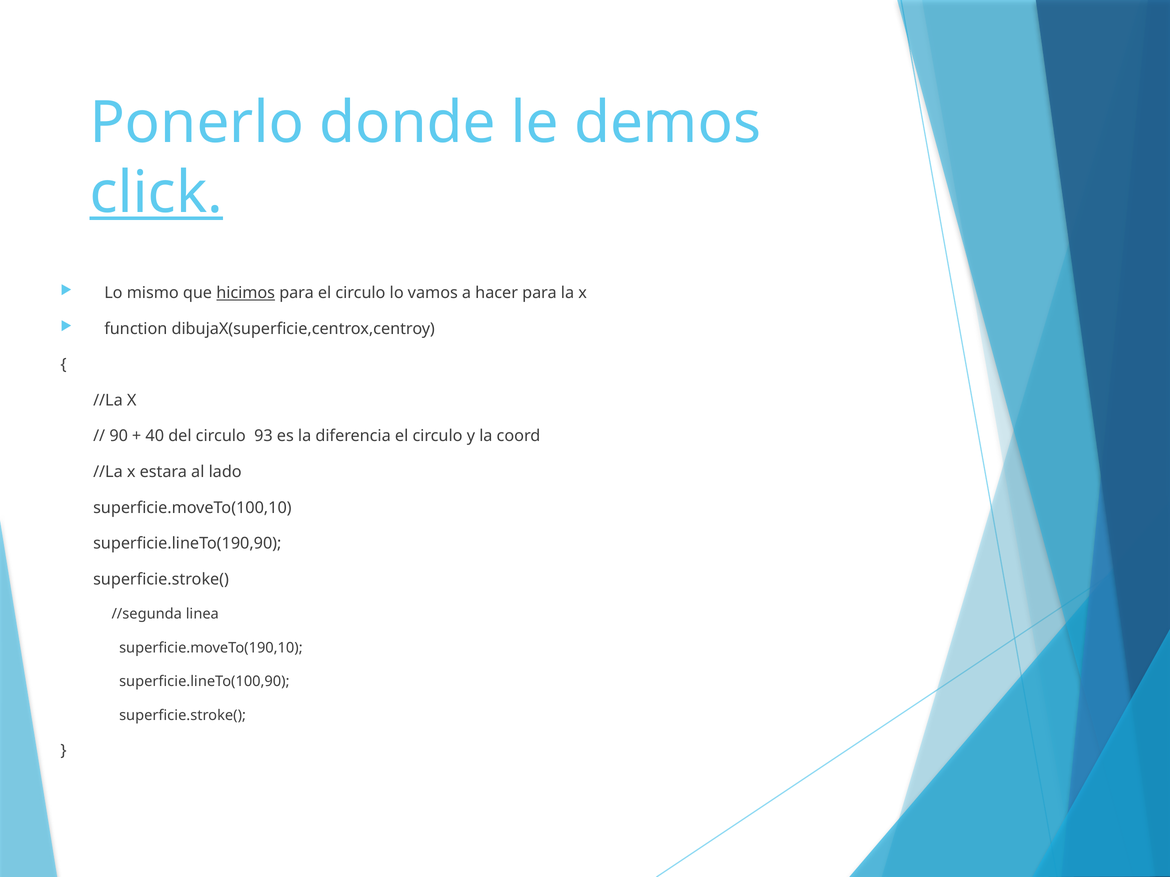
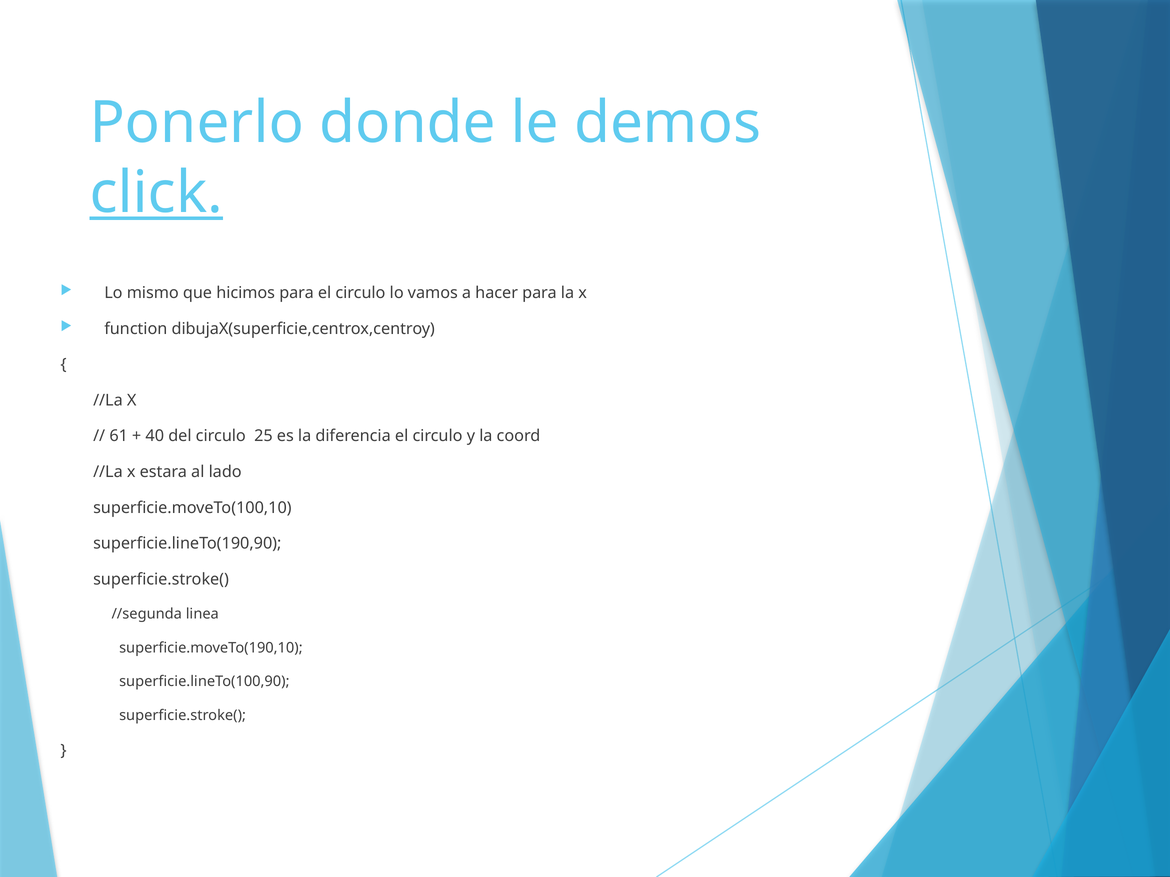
hicimos underline: present -> none
90: 90 -> 61
93: 93 -> 25
